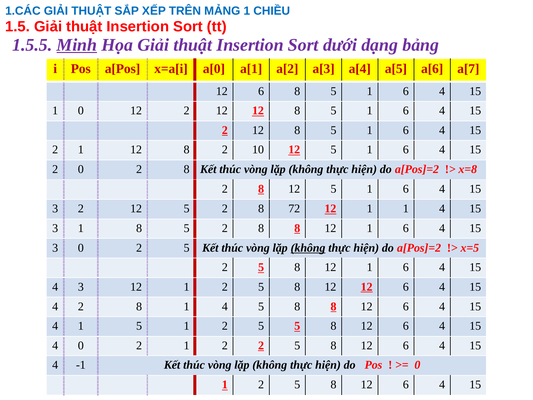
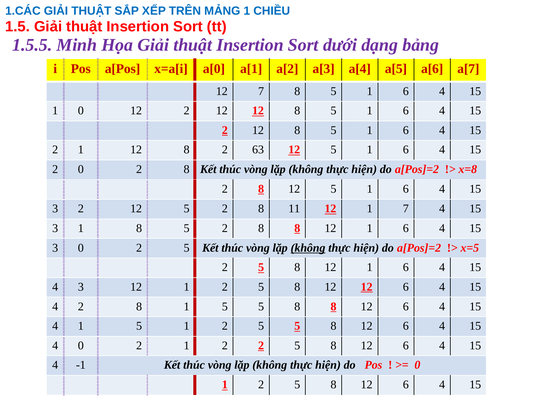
Minh underline: present -> none
6 at (261, 91): 6 -> 7
10: 10 -> 63
72: 72 -> 11
1 1: 1 -> 7
8 1 4: 4 -> 5
